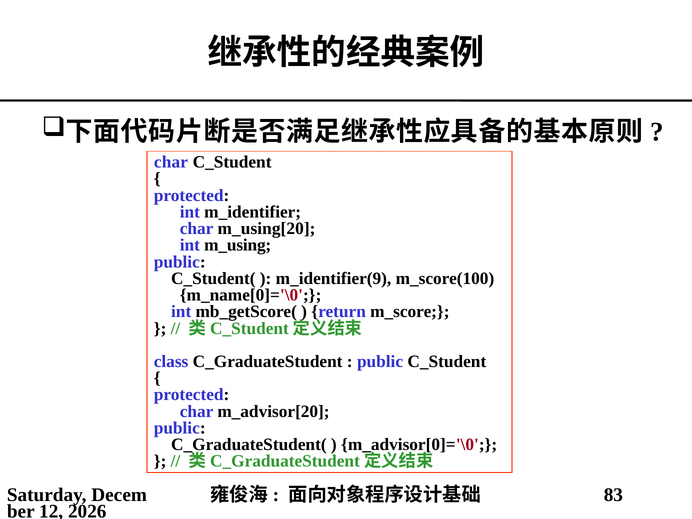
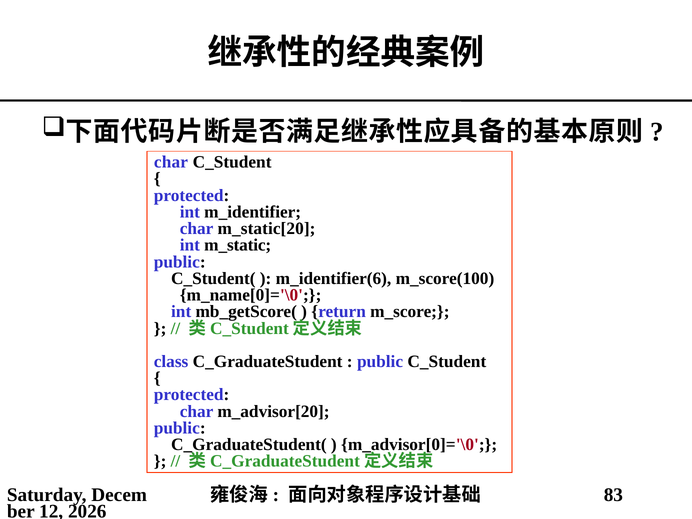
m_using[20: m_using[20 -> m_static[20
m_using: m_using -> m_static
m_identifier(9: m_identifier(9 -> m_identifier(6
